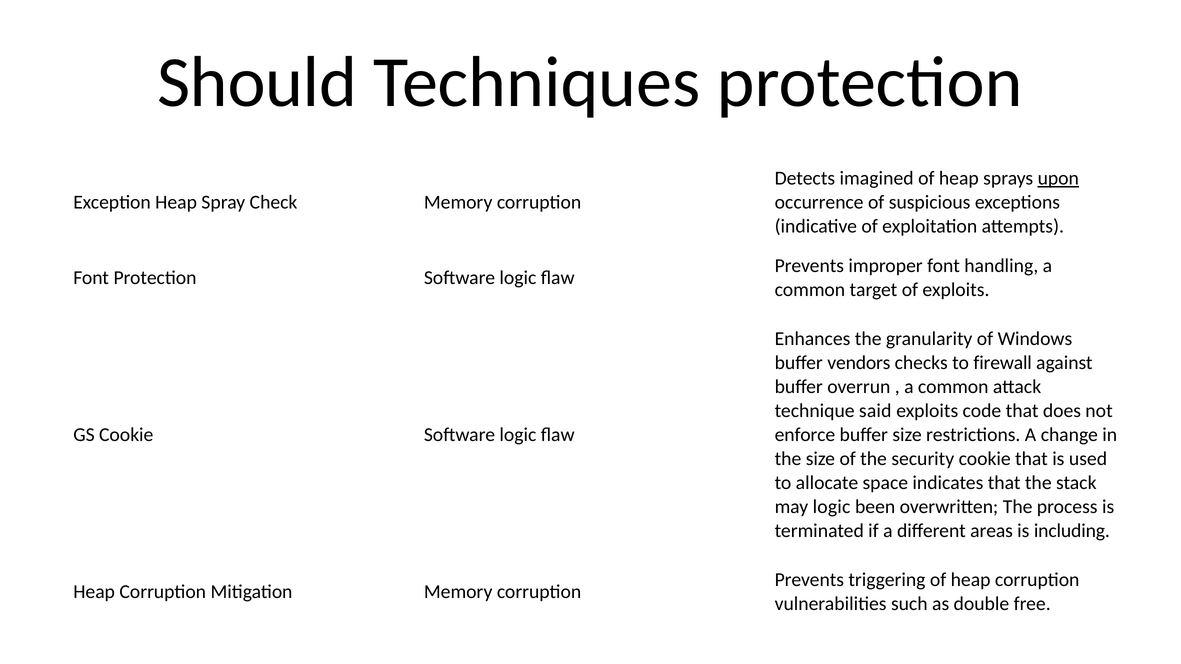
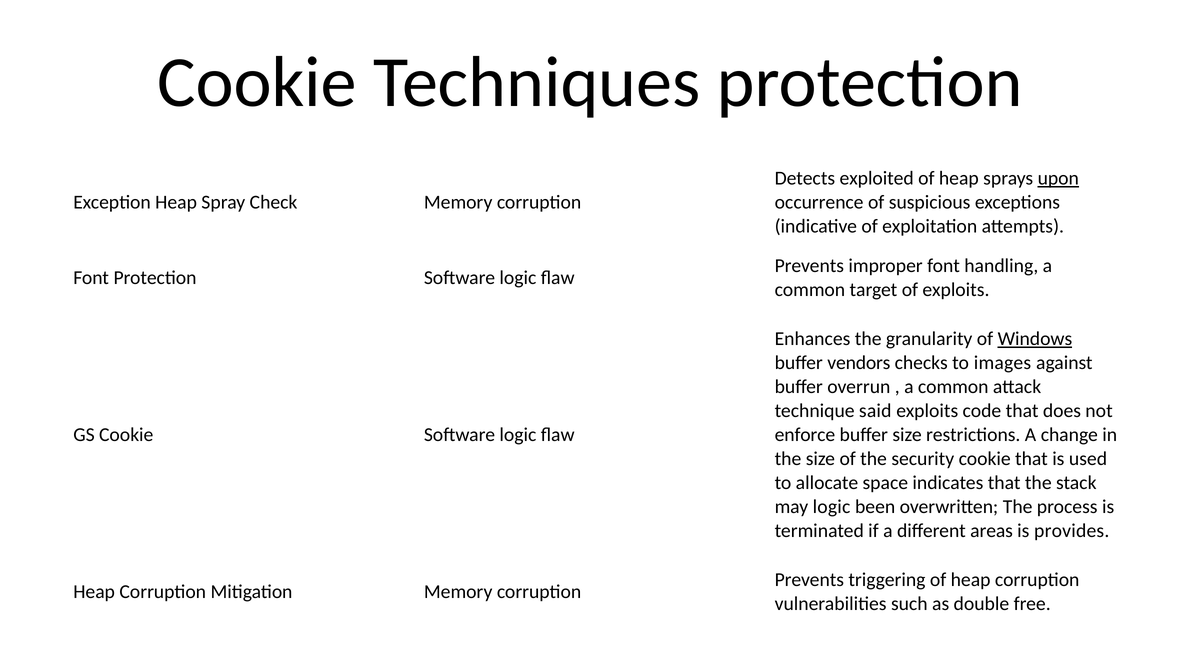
Should at (257, 83): Should -> Cookie
imagined: imagined -> exploited
Windows underline: none -> present
firewall: firewall -> images
including: including -> provides
